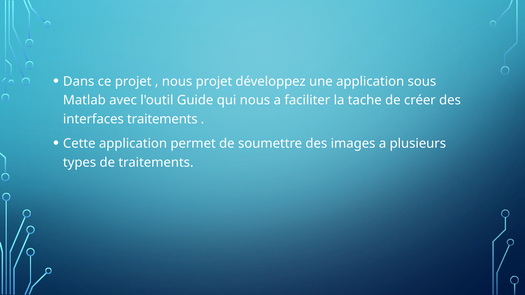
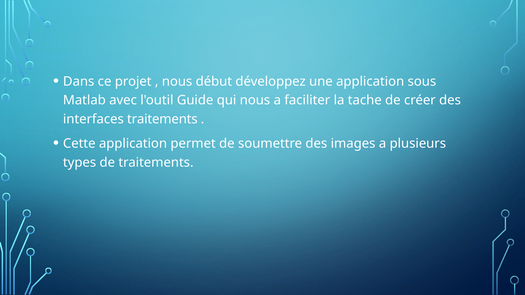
nous projet: projet -> début
